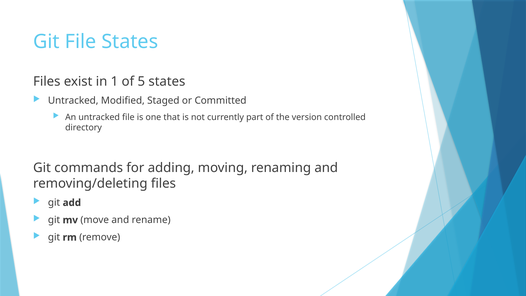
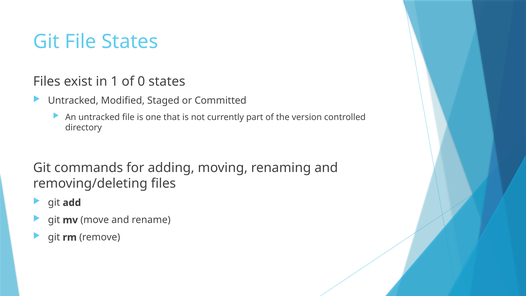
5: 5 -> 0
